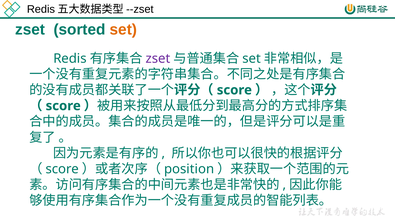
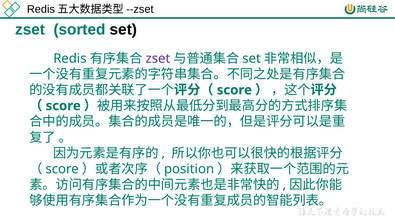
set at (123, 30) colour: orange -> black
